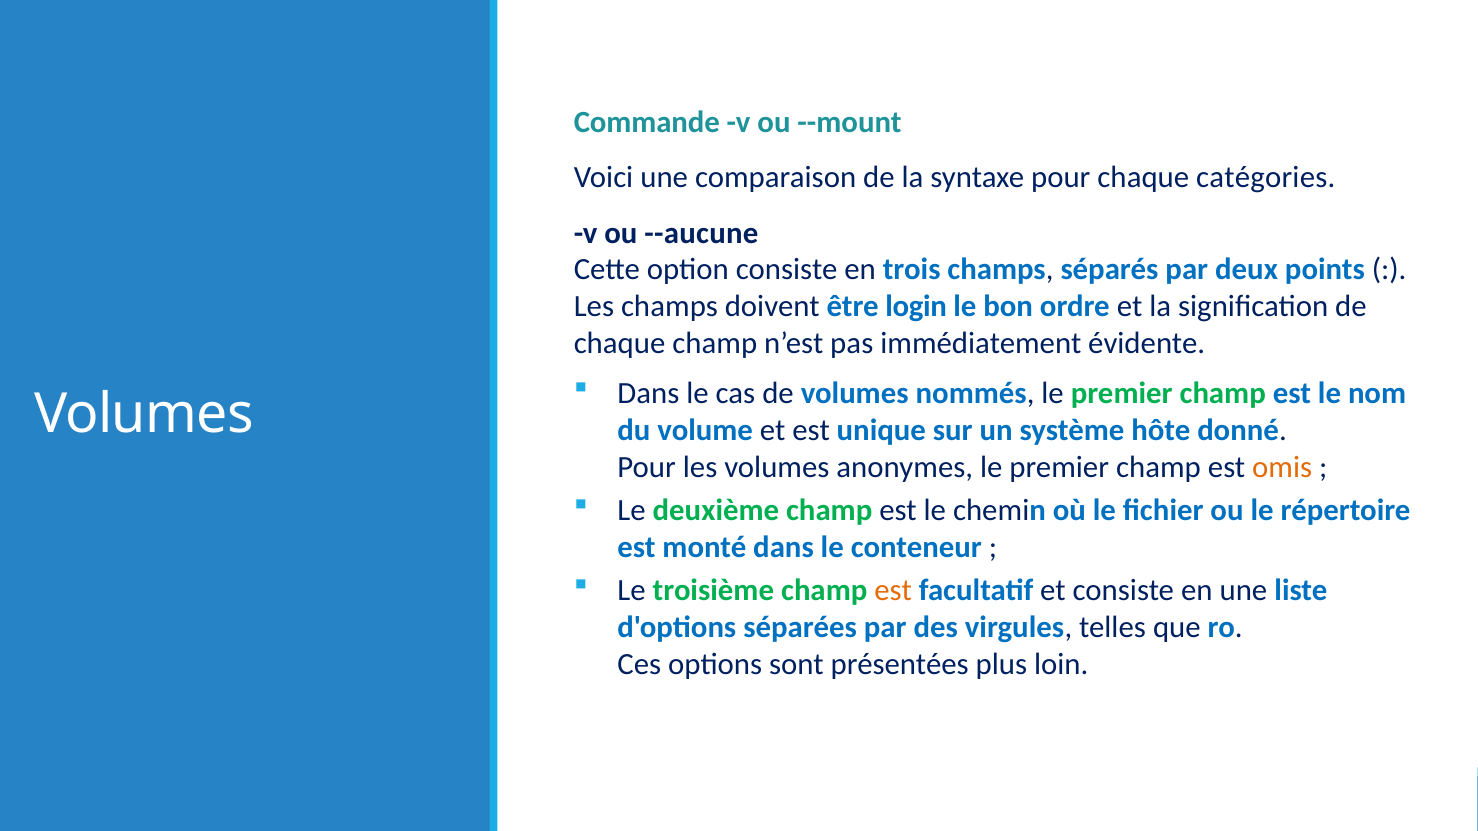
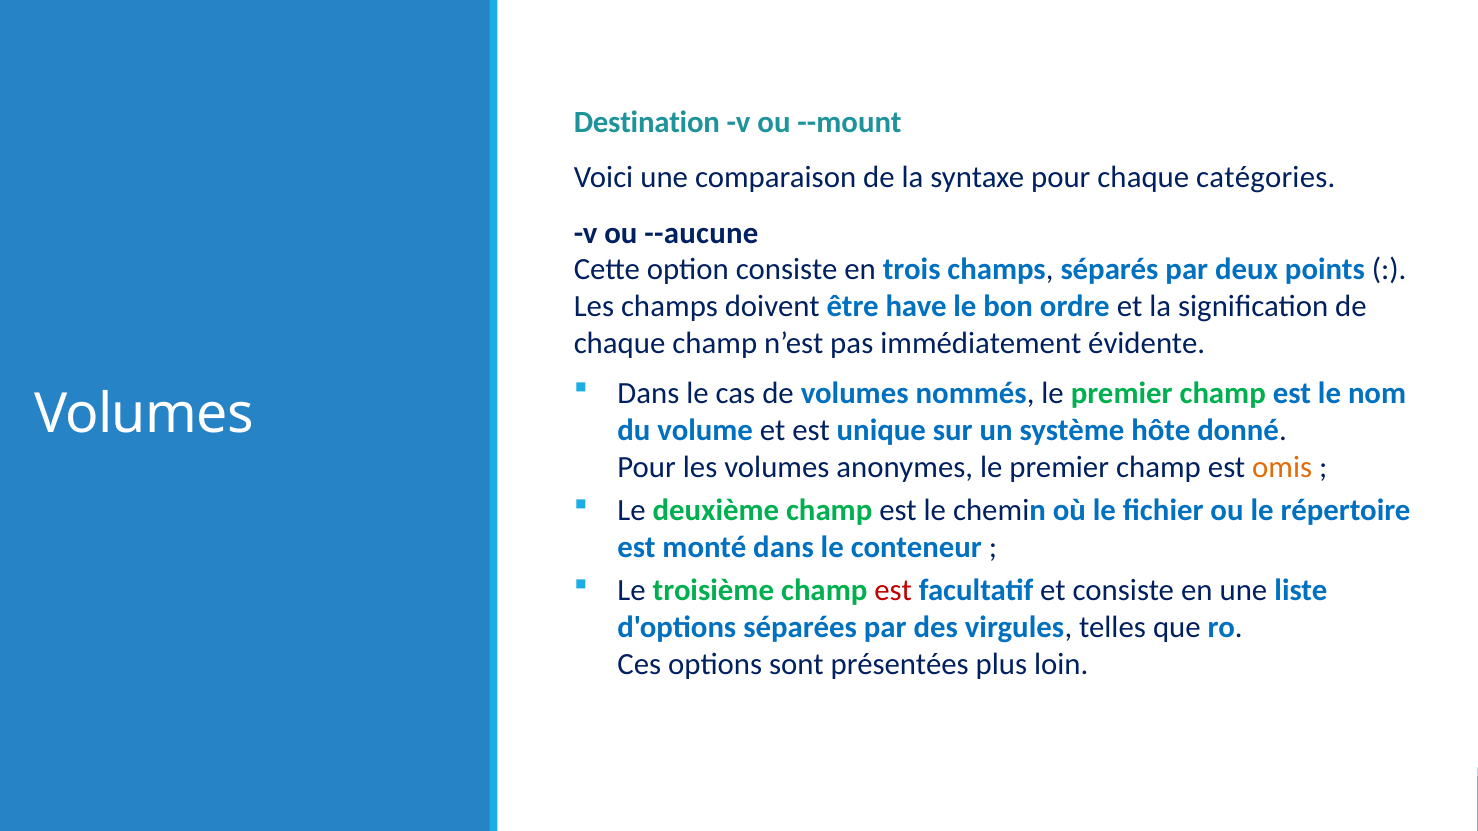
Commande: Commande -> Destination
login: login -> have
est at (893, 590) colour: orange -> red
